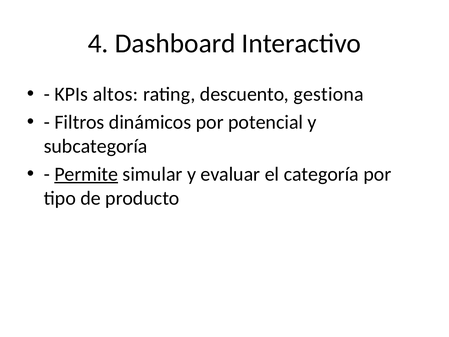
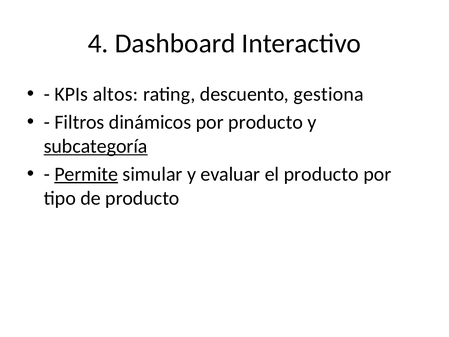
por potencial: potencial -> producto
subcategoría underline: none -> present
el categoría: categoría -> producto
